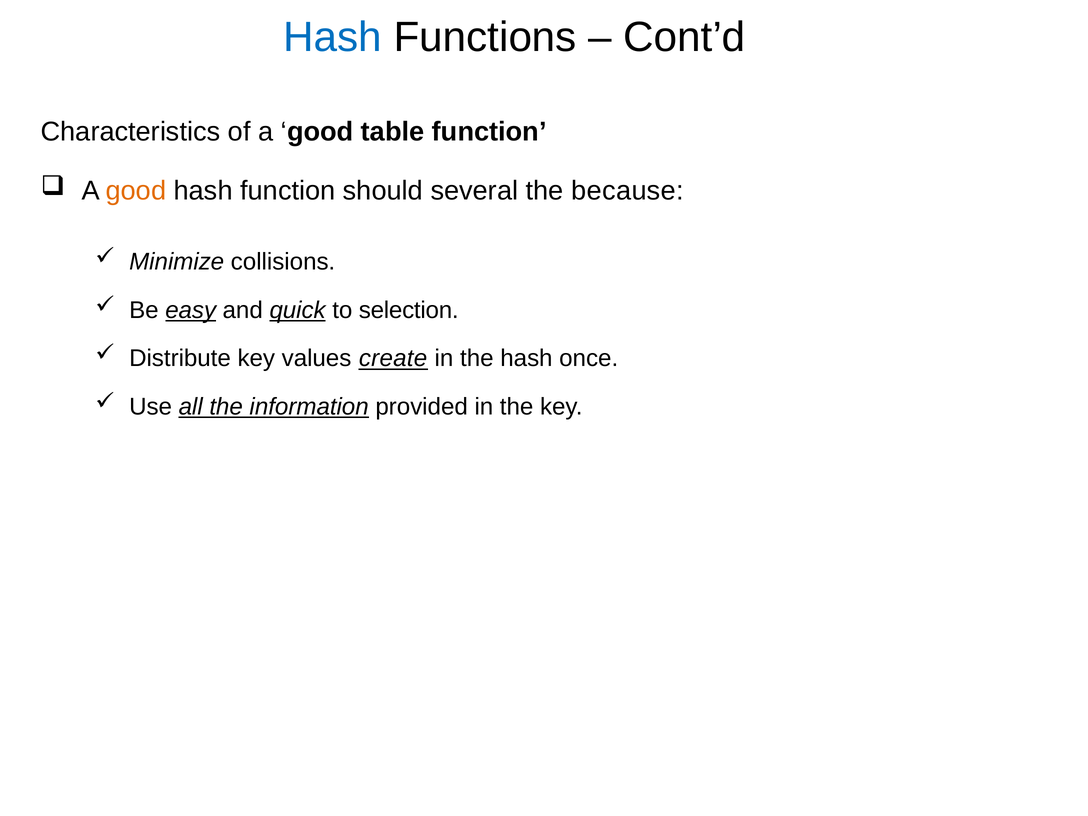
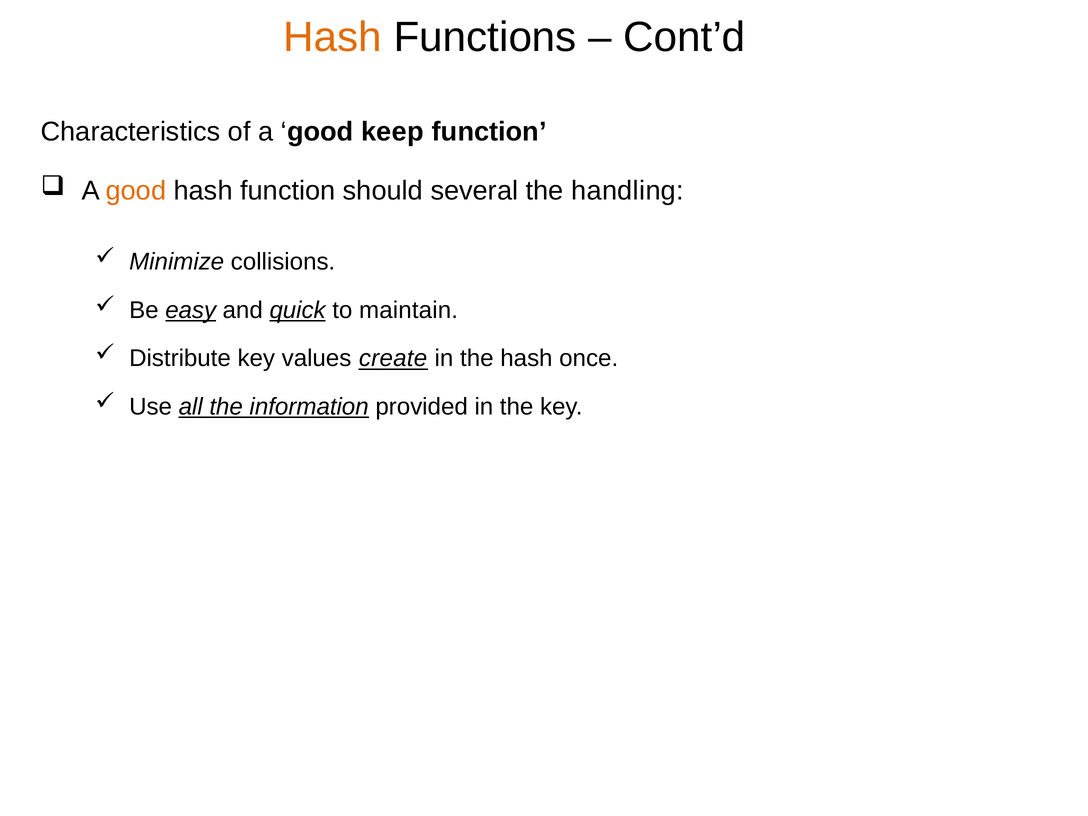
Hash at (333, 37) colour: blue -> orange
table: table -> keep
because: because -> handling
selection: selection -> maintain
